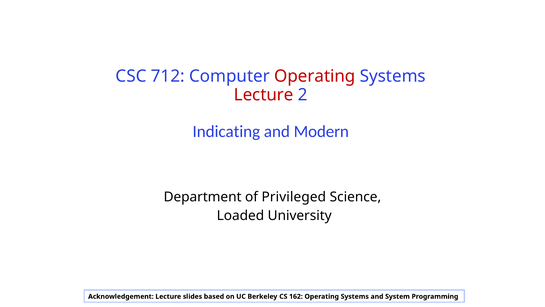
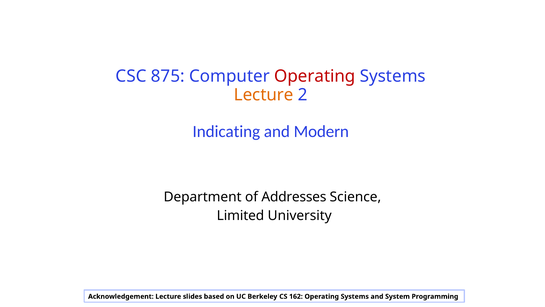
712: 712 -> 875
Lecture at (264, 95) colour: red -> orange
Privileged: Privileged -> Addresses
Loaded: Loaded -> Limited
